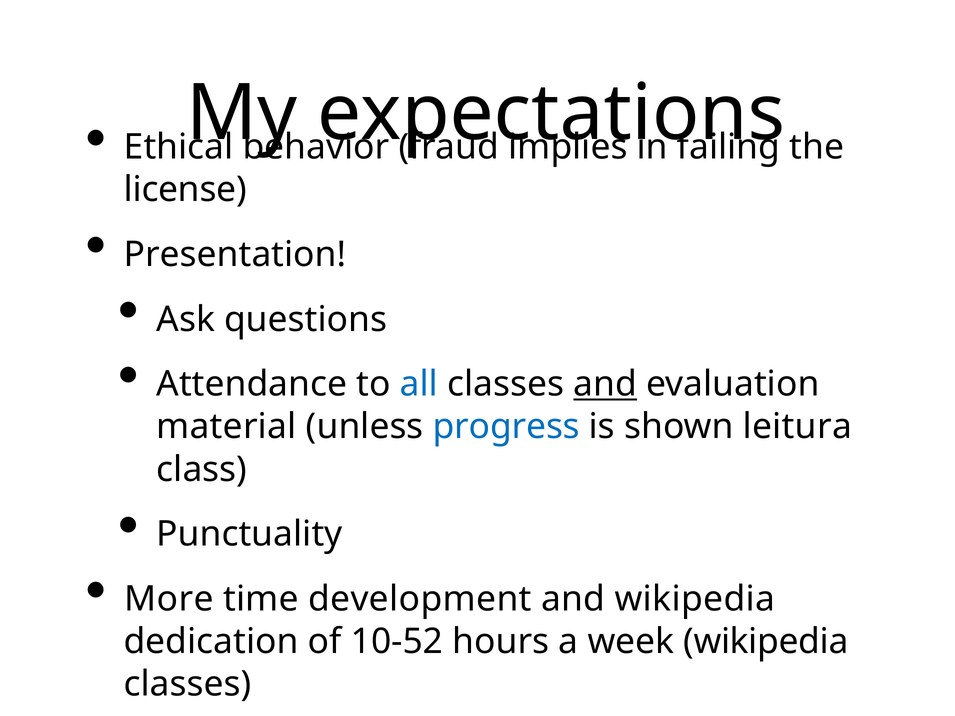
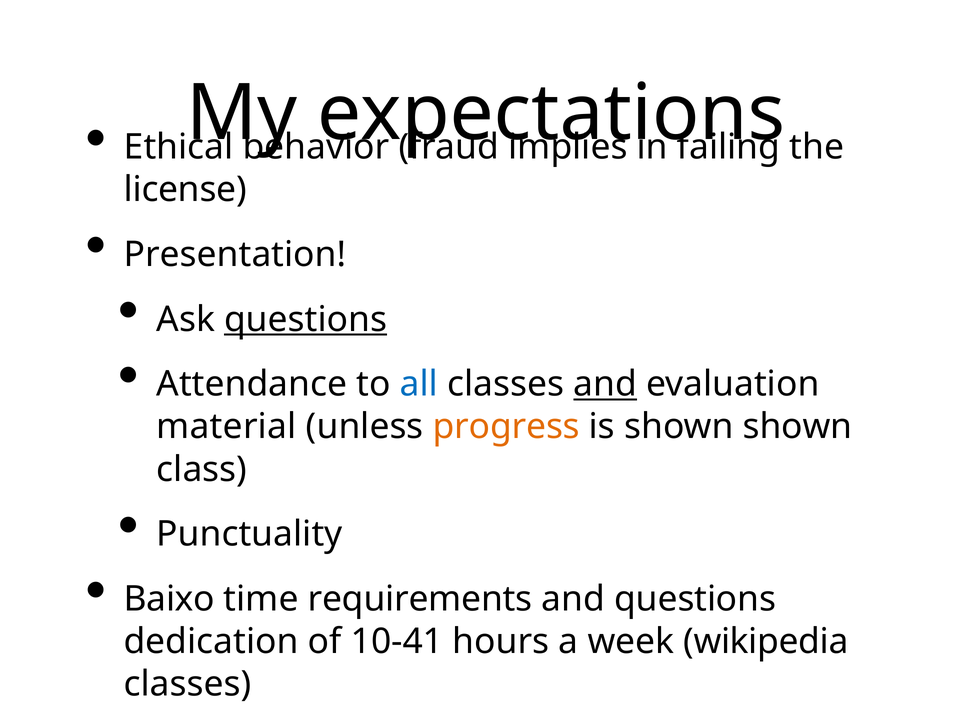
questions at (306, 319) underline: none -> present
progress colour: blue -> orange
shown leitura: leitura -> shown
More: More -> Baixo
development: development -> requirements
and wikipedia: wikipedia -> questions
10-52: 10-52 -> 10-41
